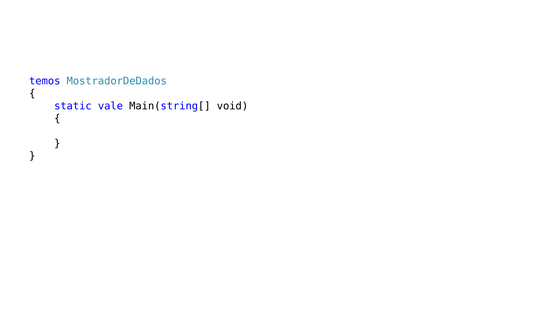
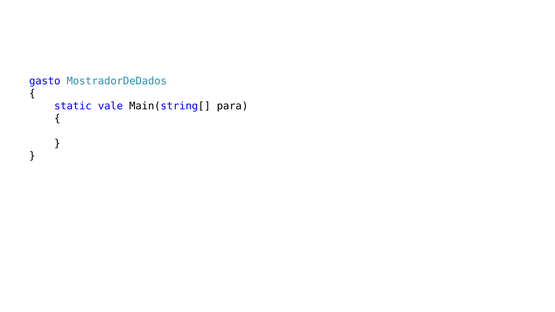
temos: temos -> gasto
void: void -> para
